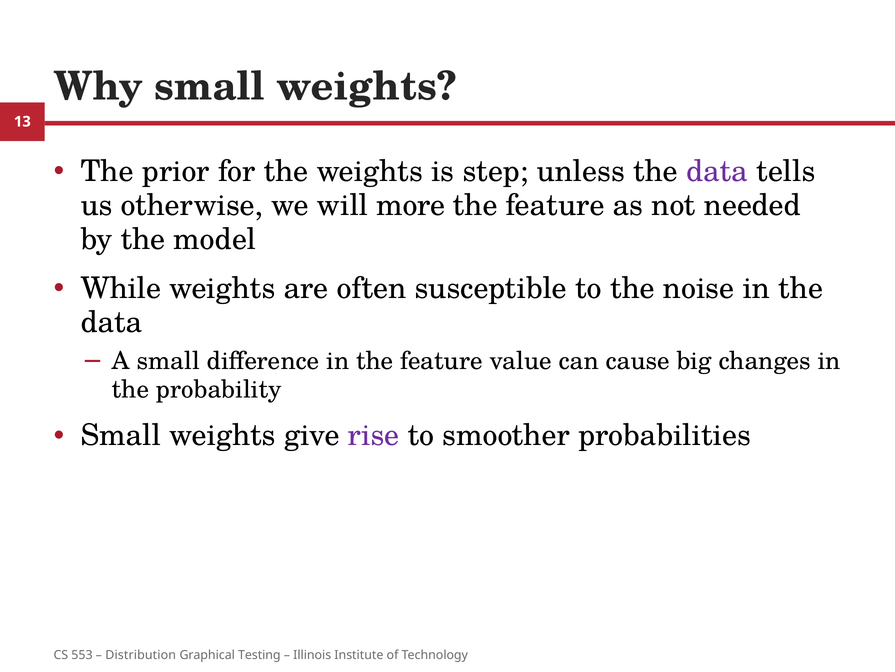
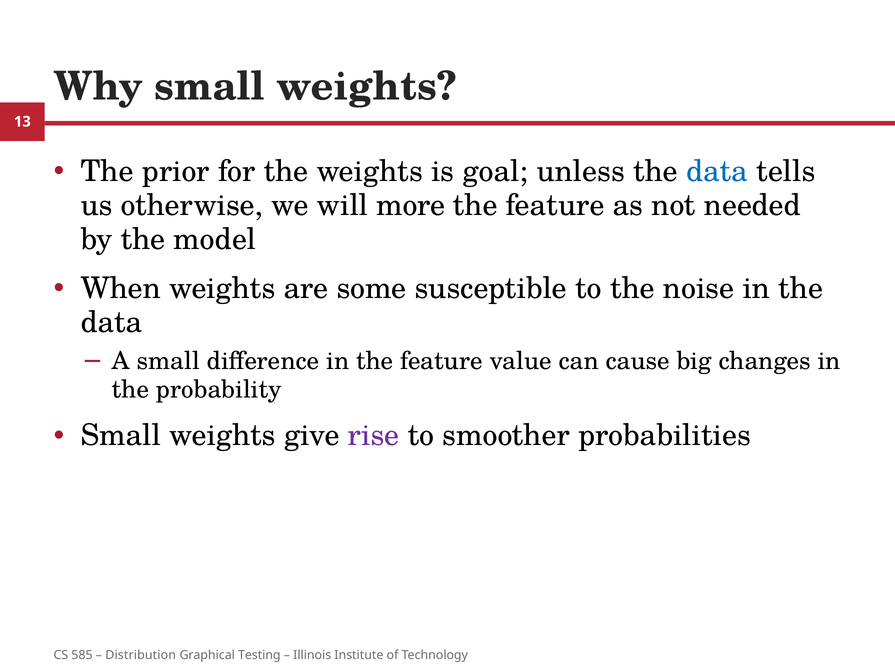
step: step -> goal
data at (717, 171) colour: purple -> blue
While: While -> When
often: often -> some
553: 553 -> 585
